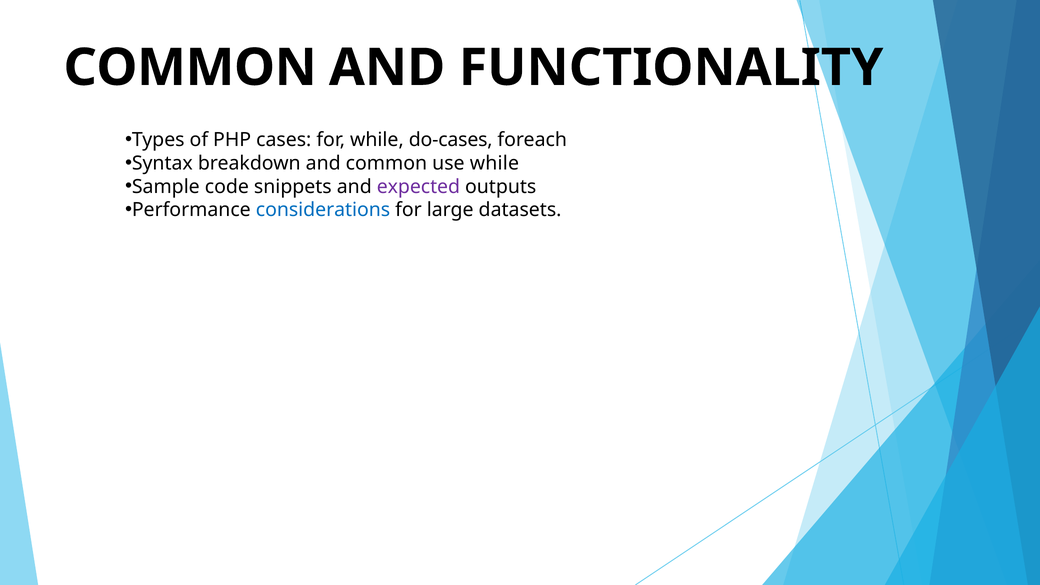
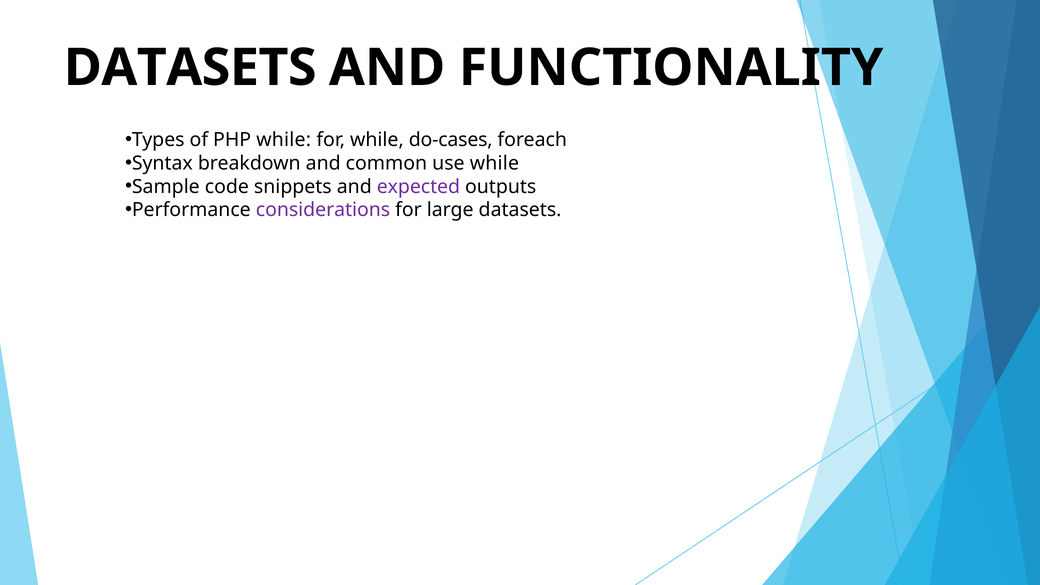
COMMON at (190, 68): COMMON -> DATASETS
PHP cases: cases -> while
considerations colour: blue -> purple
